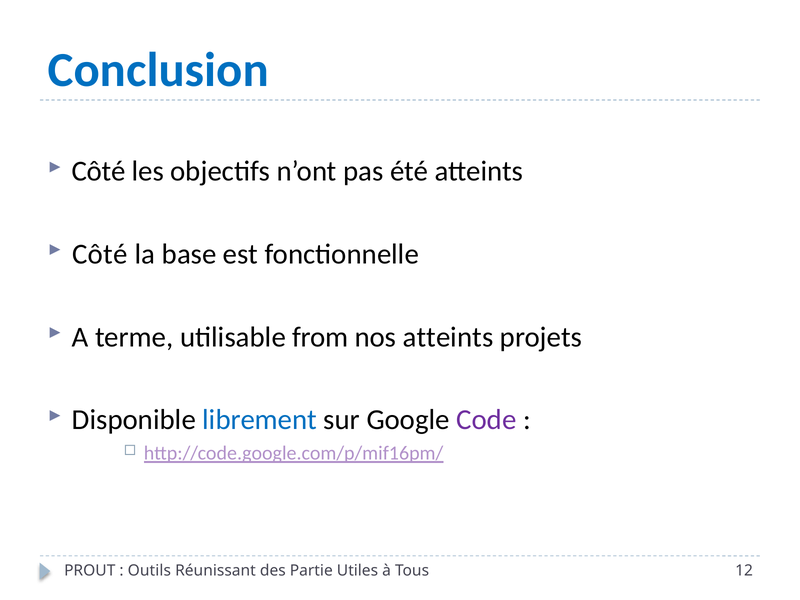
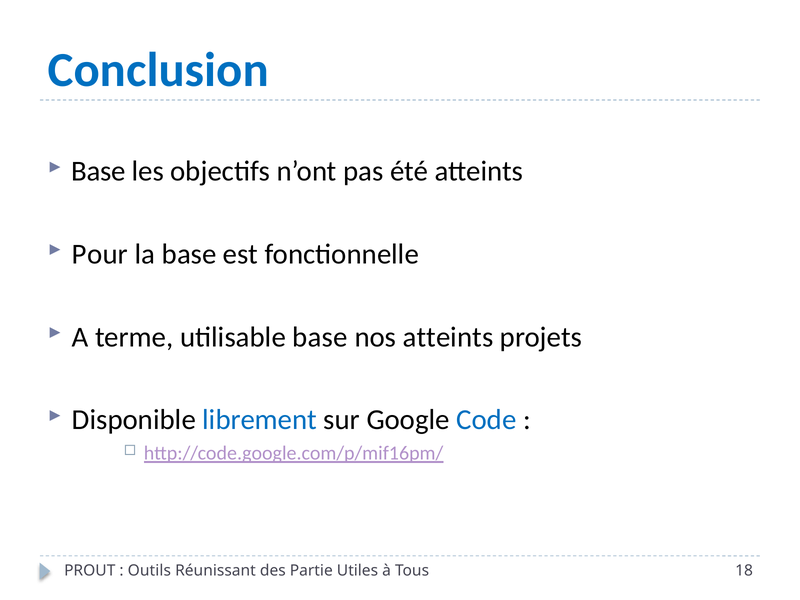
Côté at (99, 171): Côté -> Base
Côté at (100, 254): Côté -> Pour
utilisable from: from -> base
Code colour: purple -> blue
12: 12 -> 18
